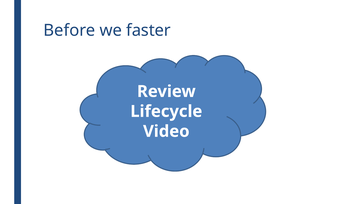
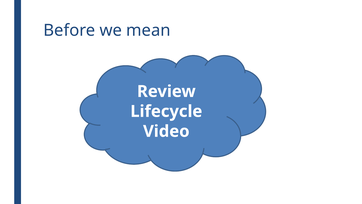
faster: faster -> mean
